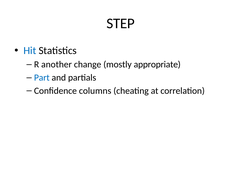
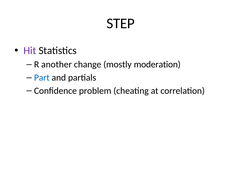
Hit colour: blue -> purple
appropriate: appropriate -> moderation
columns: columns -> problem
